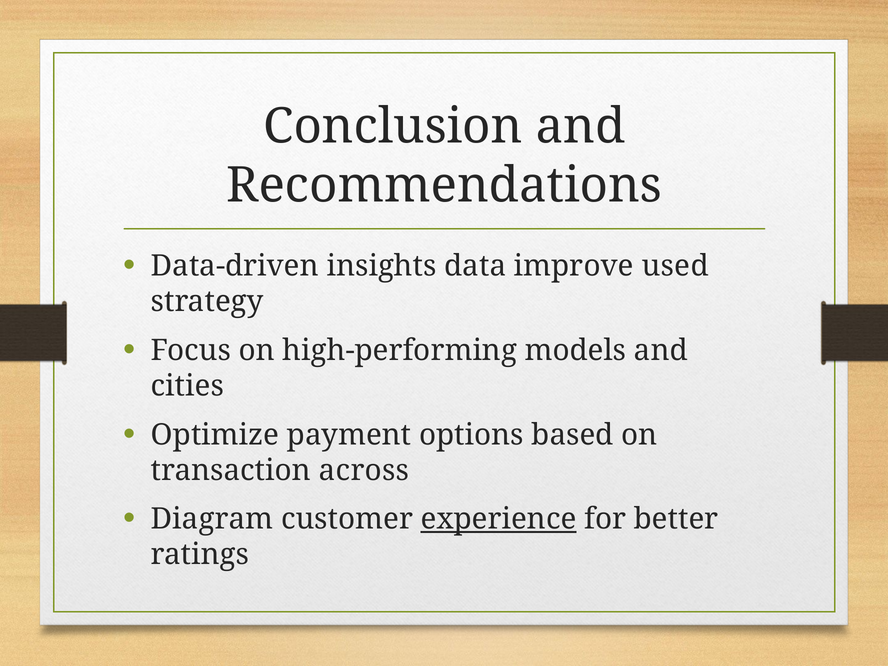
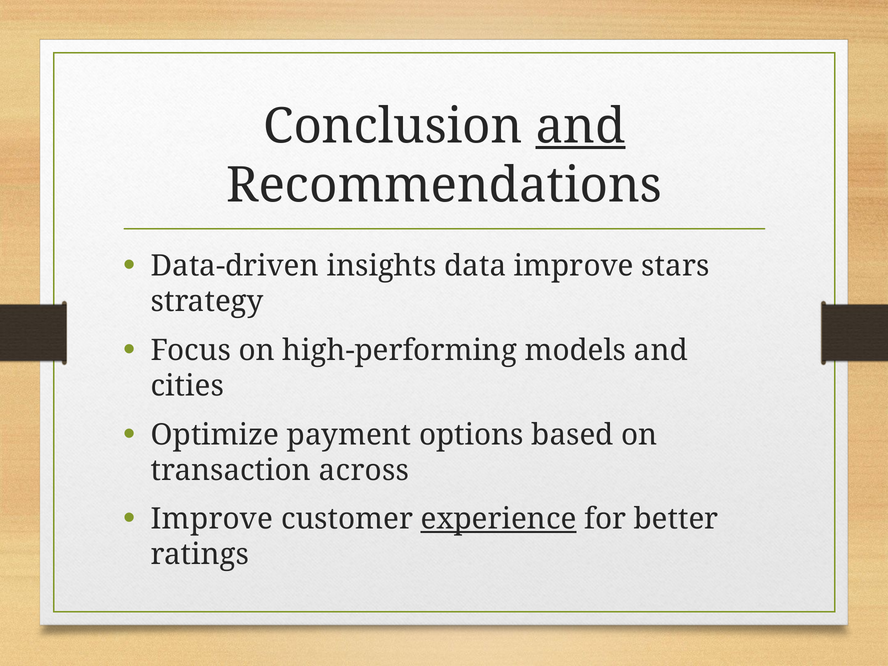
and at (580, 126) underline: none -> present
used: used -> stars
Diagram at (212, 519): Diagram -> Improve
